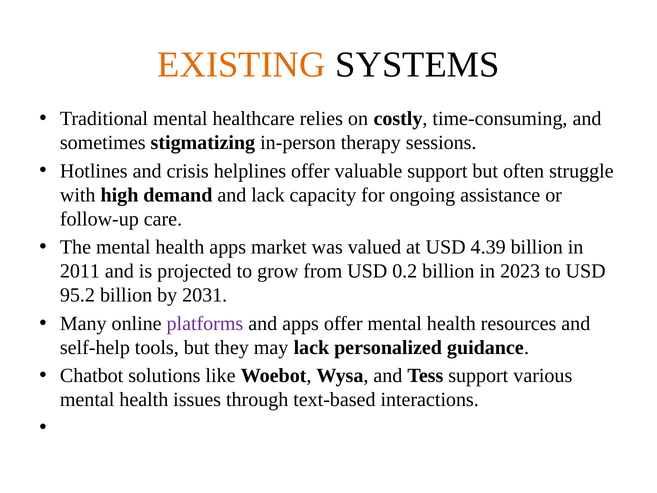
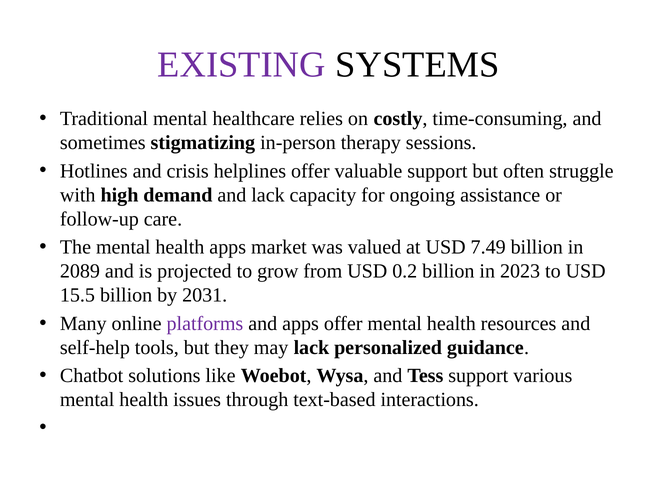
EXISTING colour: orange -> purple
4.39: 4.39 -> 7.49
2011: 2011 -> 2089
95.2: 95.2 -> 15.5
